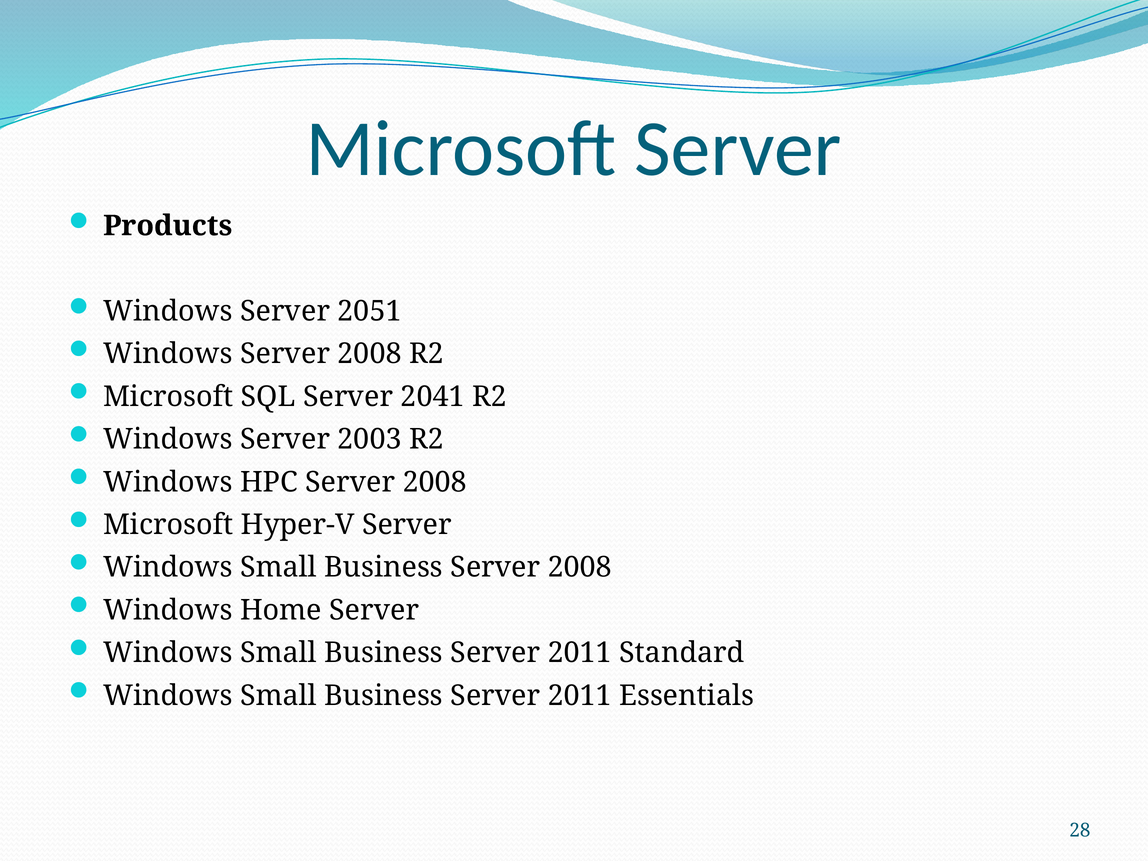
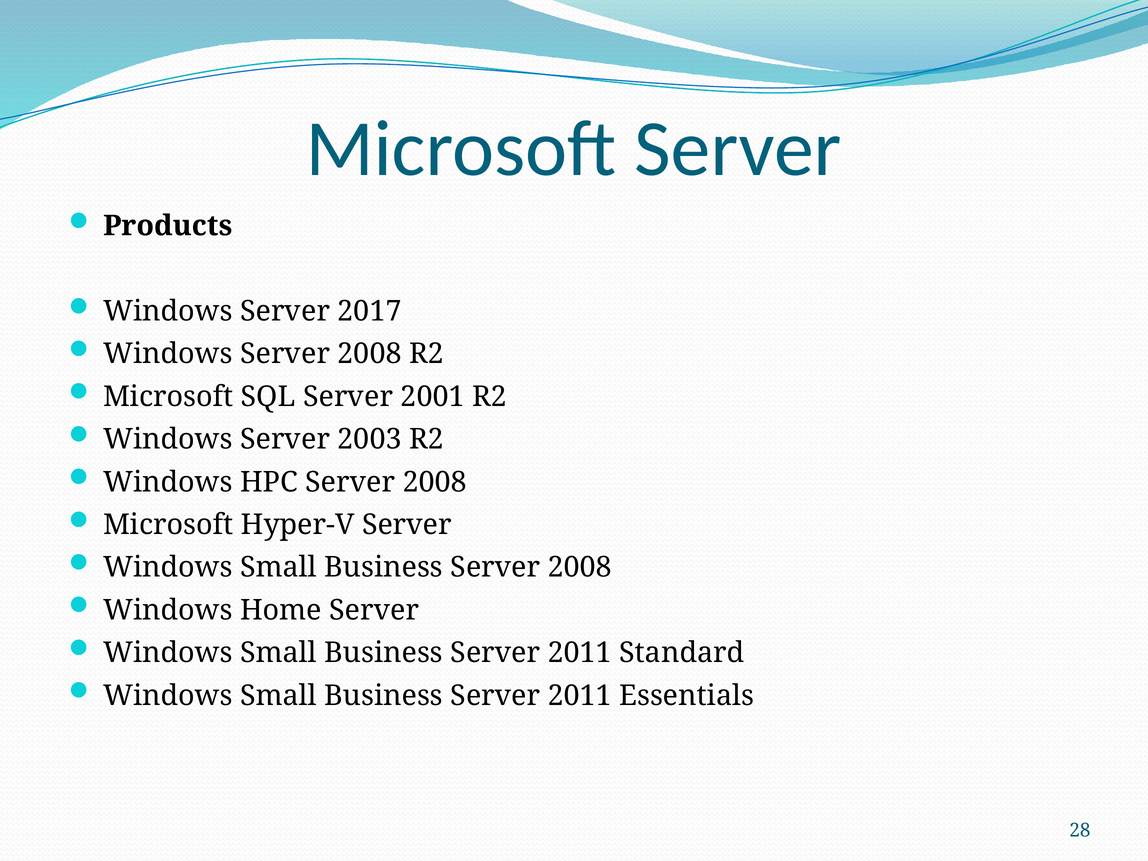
2051: 2051 -> 2017
2041: 2041 -> 2001
